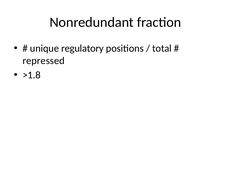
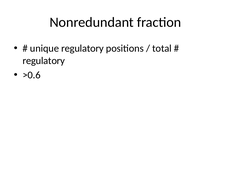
repressed at (44, 61): repressed -> regulatory
>1.8: >1.8 -> >0.6
